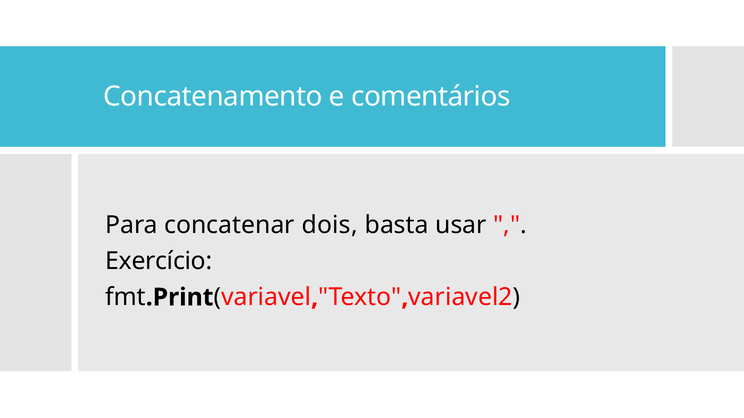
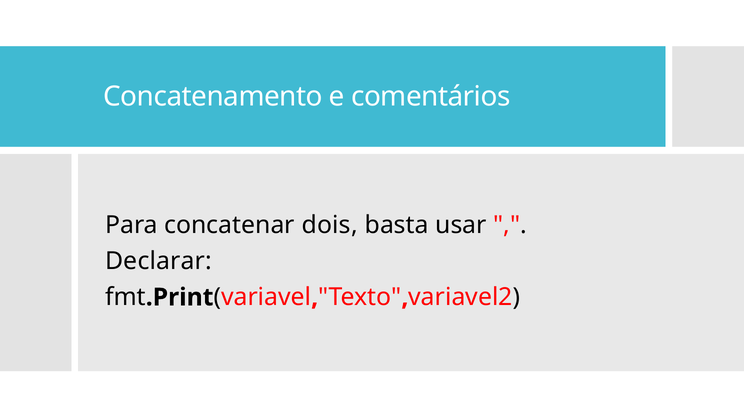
Exercício: Exercício -> Declarar
